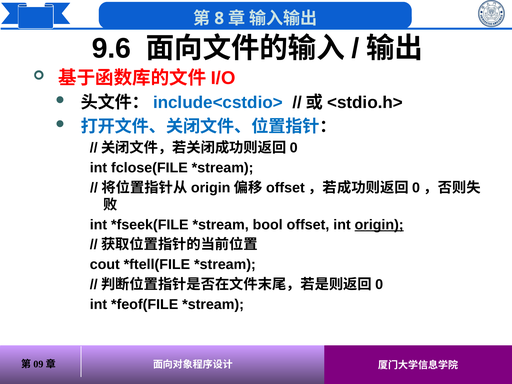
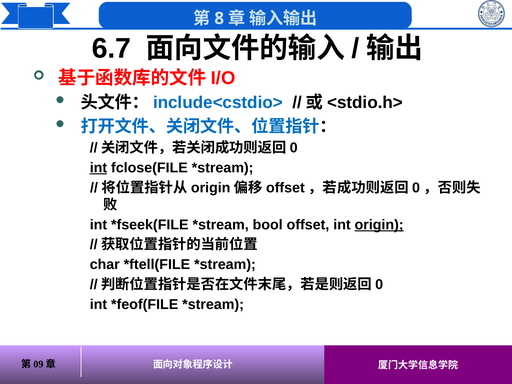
9.6: 9.6 -> 6.7
int at (98, 168) underline: none -> present
cout: cout -> char
